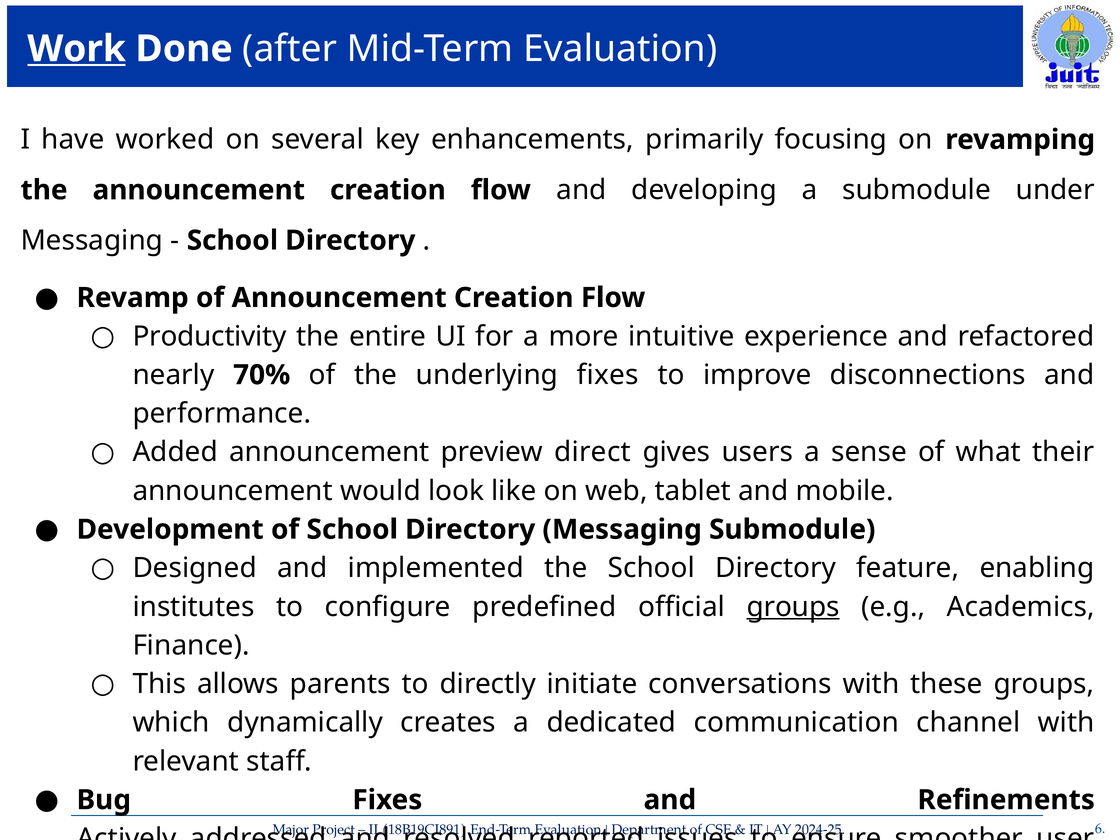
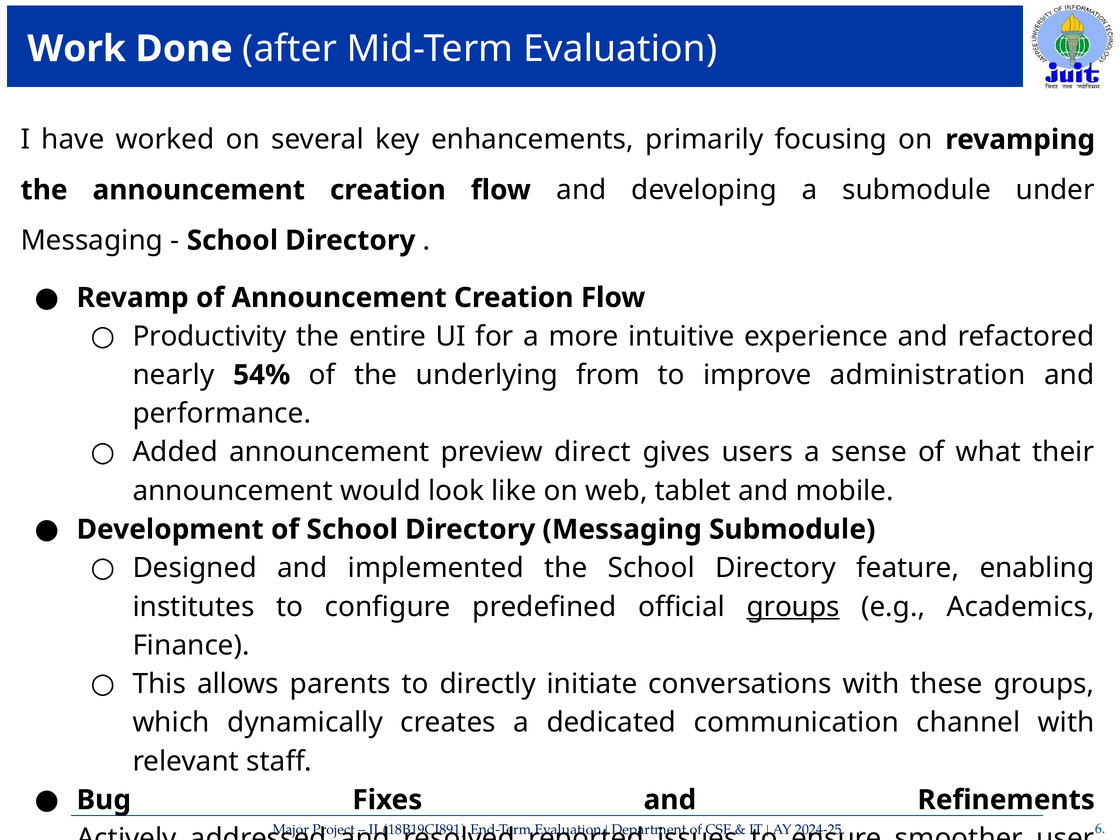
Work underline: present -> none
70%: 70% -> 54%
underlying fixes: fixes -> from
disconnections: disconnections -> administration
